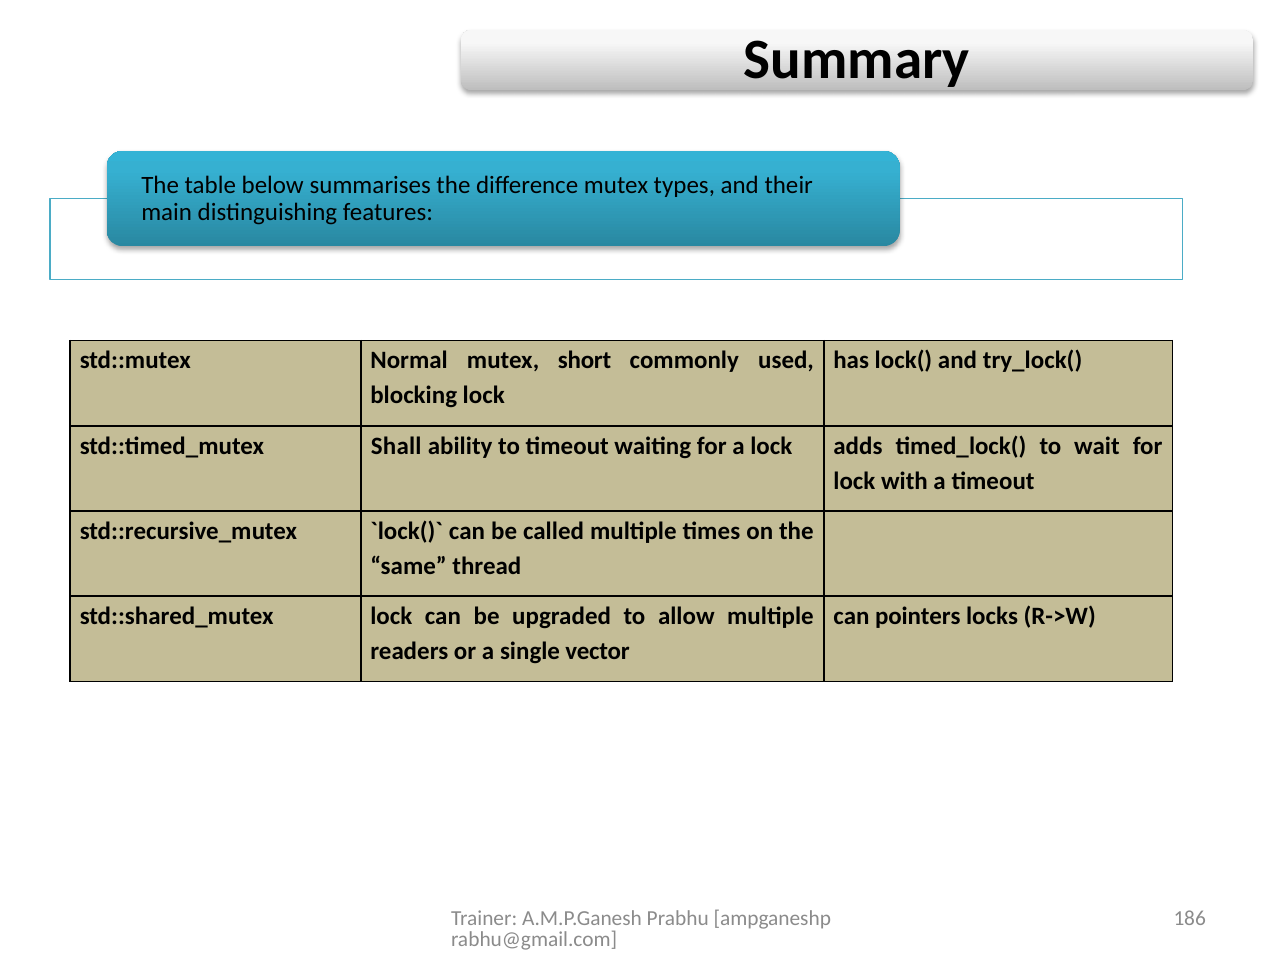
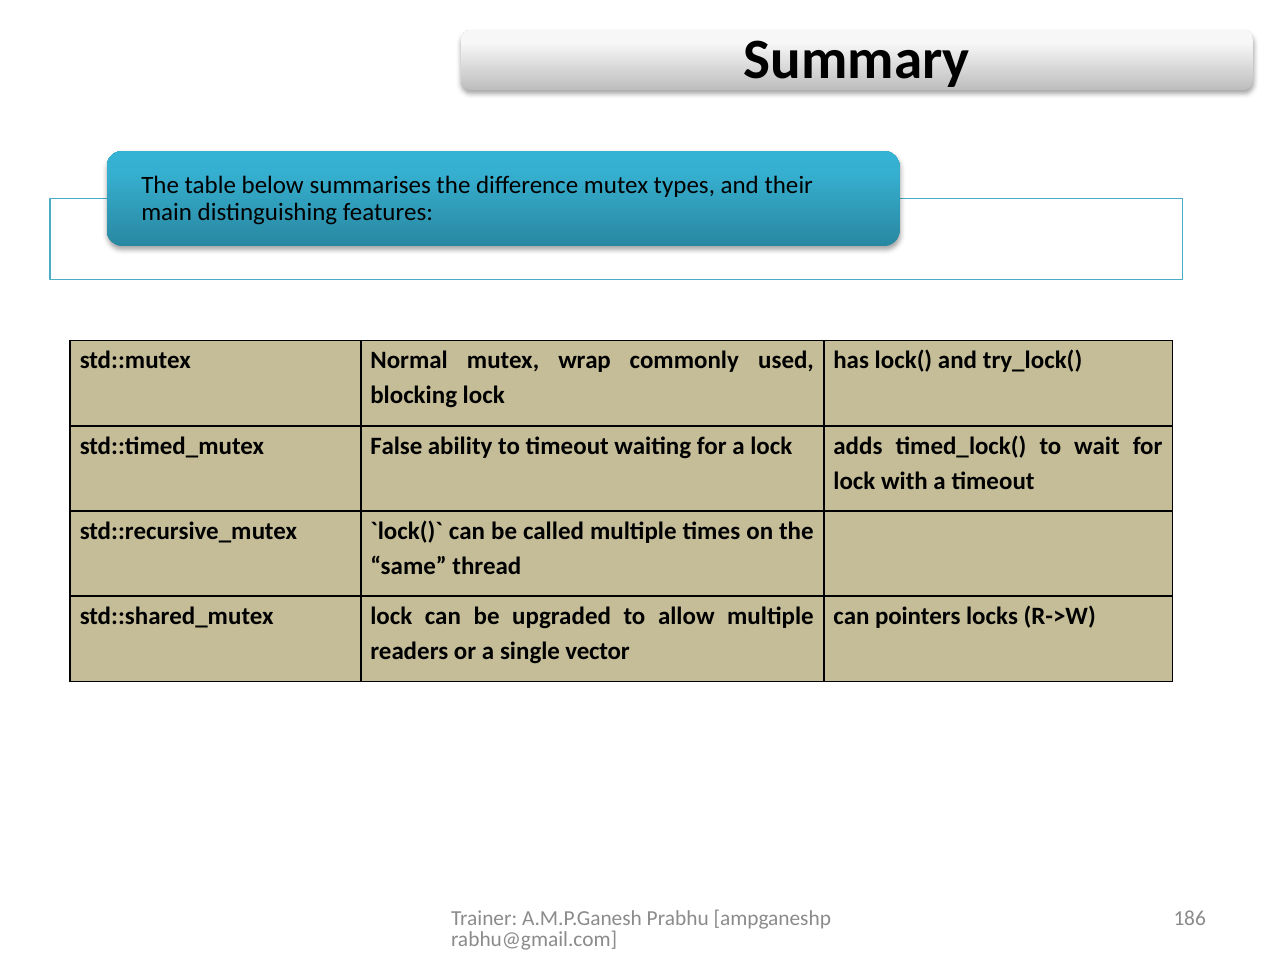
short: short -> wrap
Shall: Shall -> False
